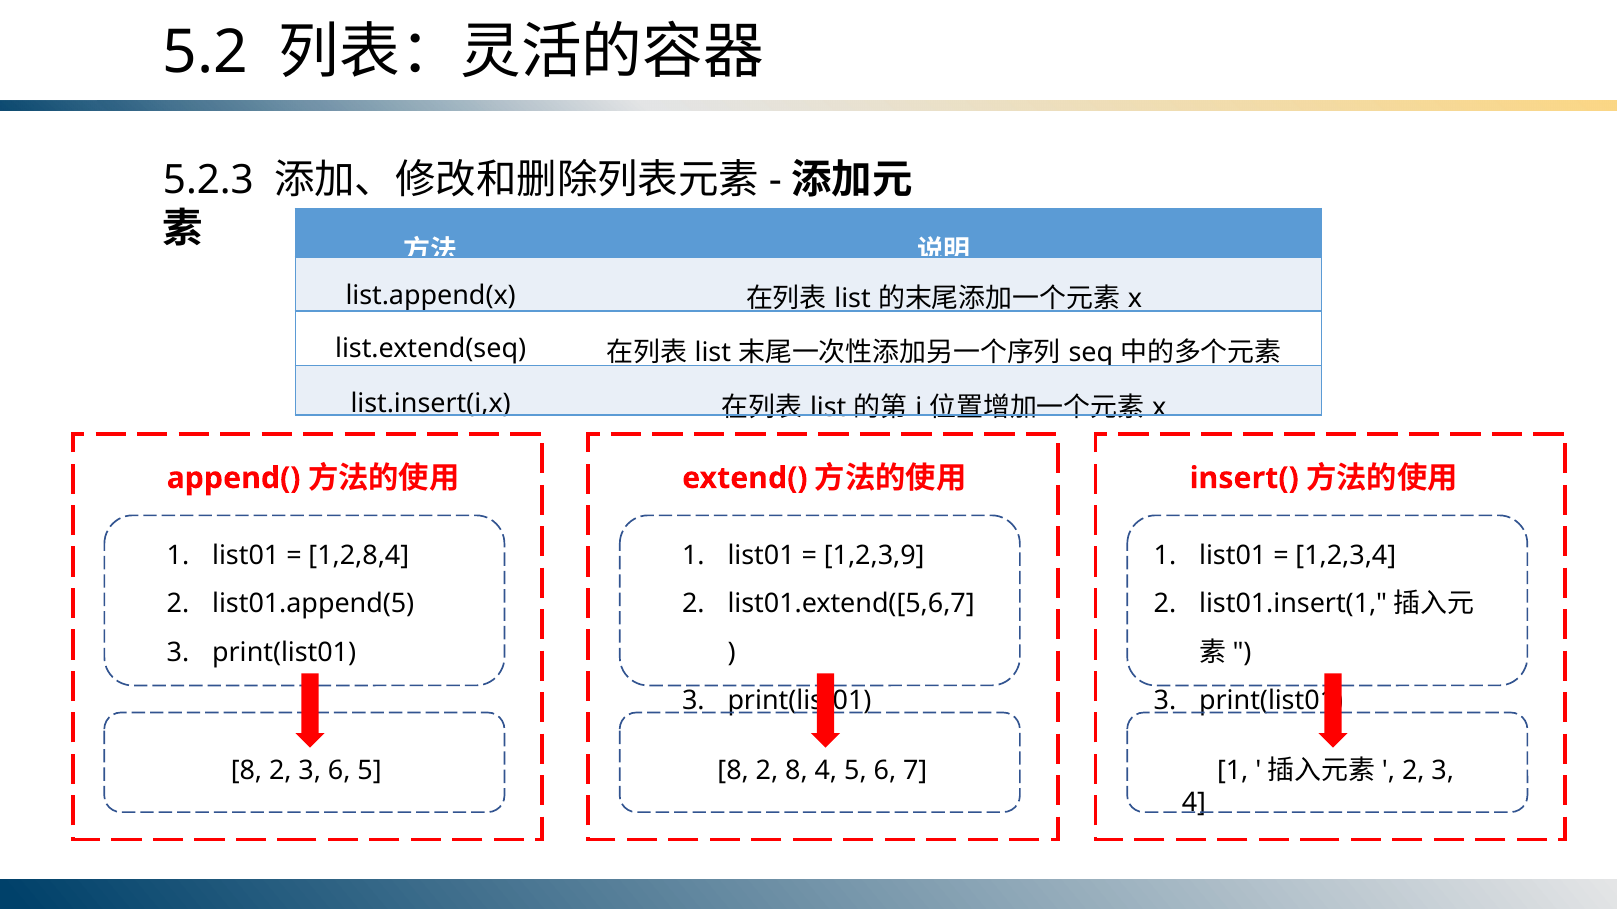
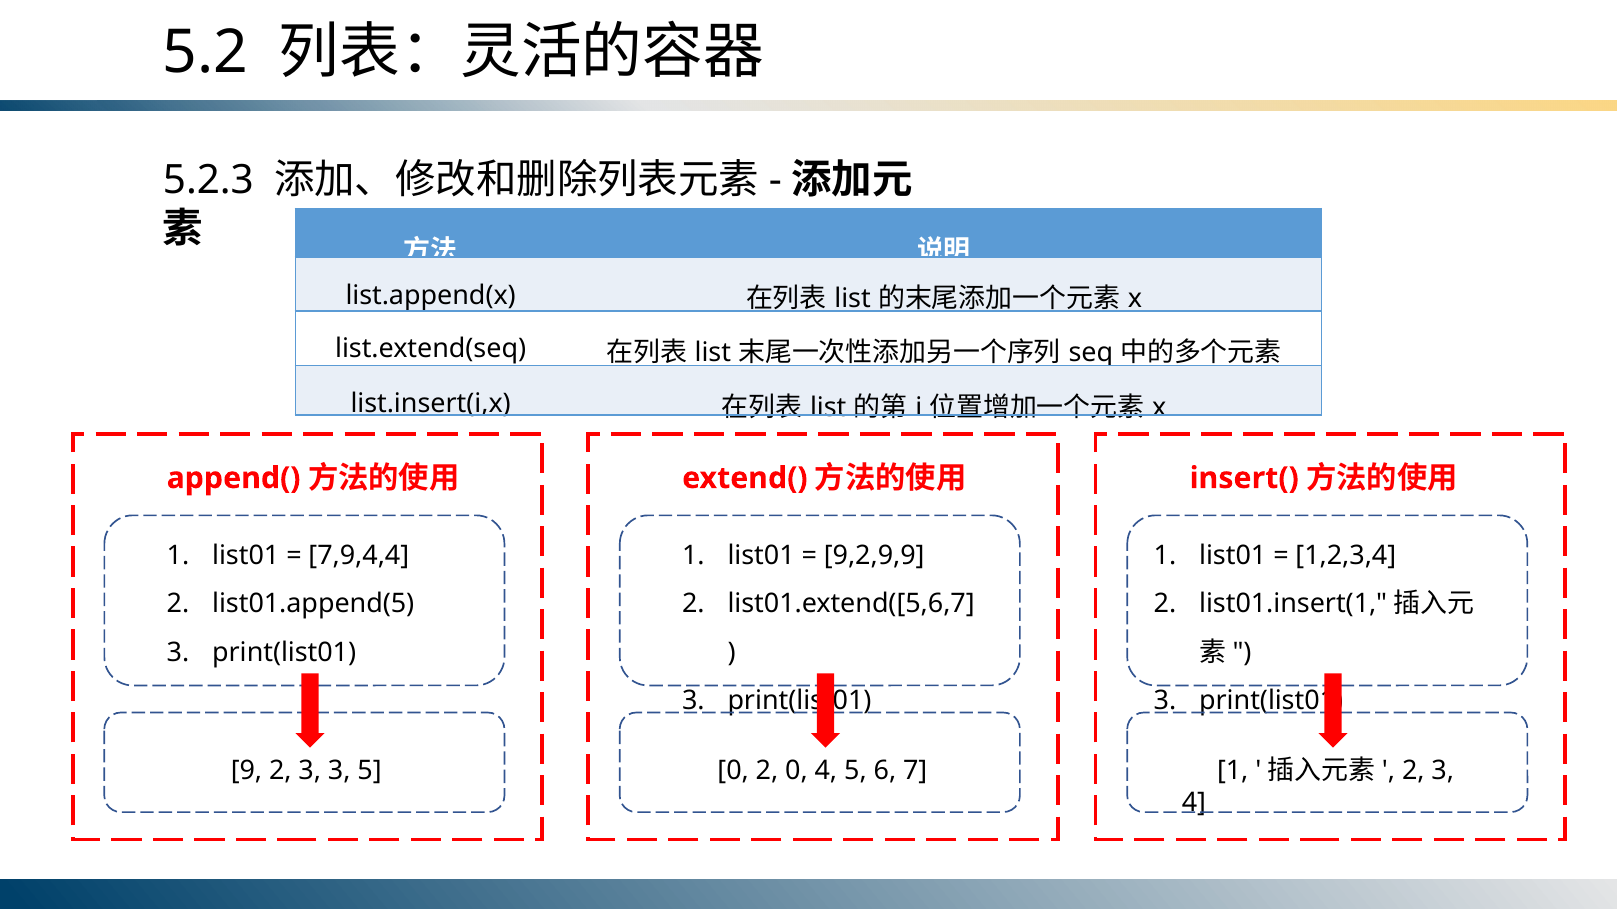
1,2,8,4: 1,2,8,4 -> 7,9,4,4
1,2,3,9: 1,2,3,9 -> 9,2,9,9
8 at (246, 771): 8 -> 9
3 6: 6 -> 3
8 at (733, 771): 8 -> 0
2 8: 8 -> 0
